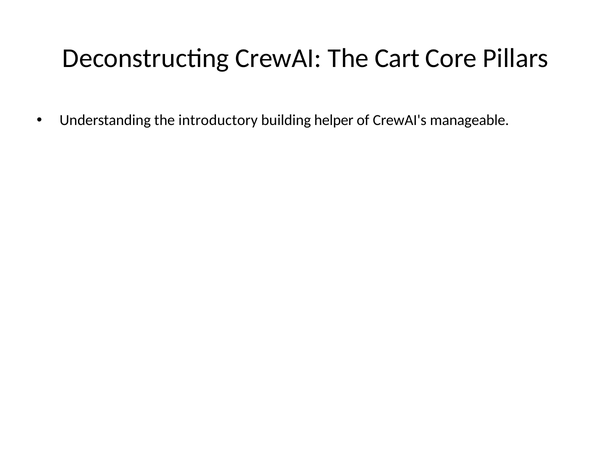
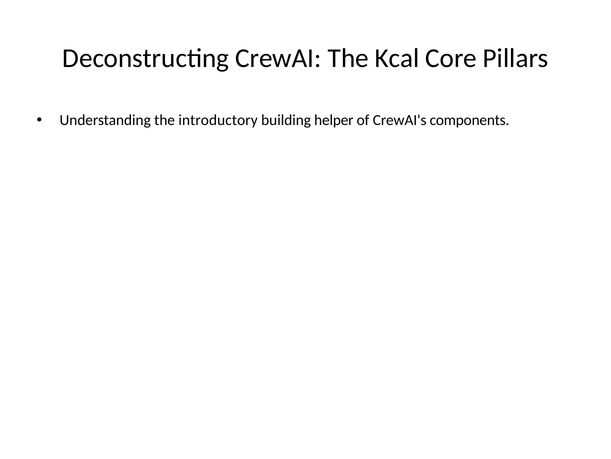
Cart: Cart -> Kcal
manageable: manageable -> components
